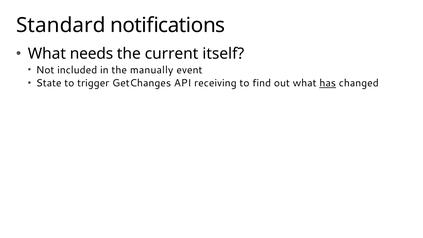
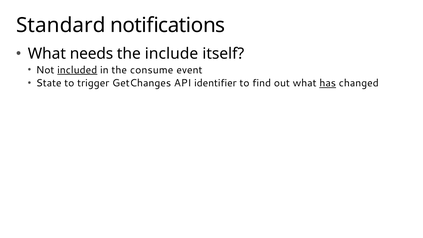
current: current -> include
included underline: none -> present
manually: manually -> consume
receiving: receiving -> identifier
